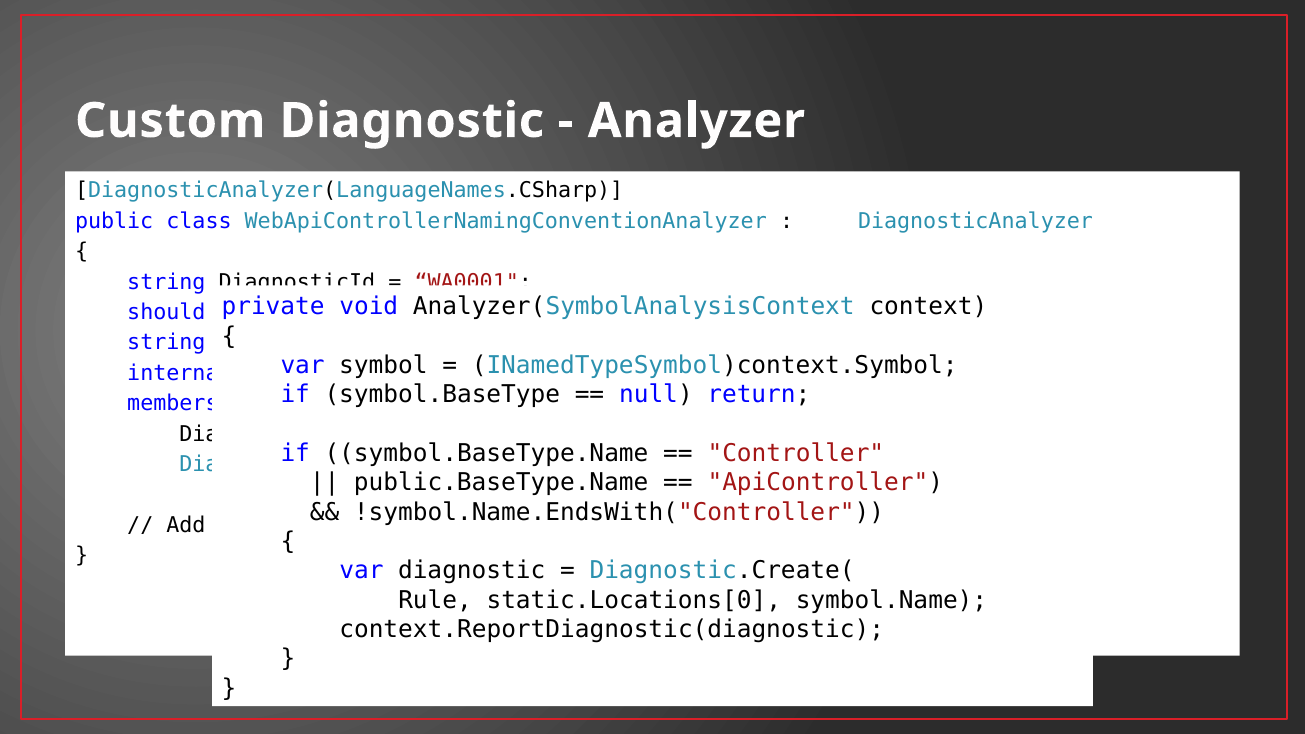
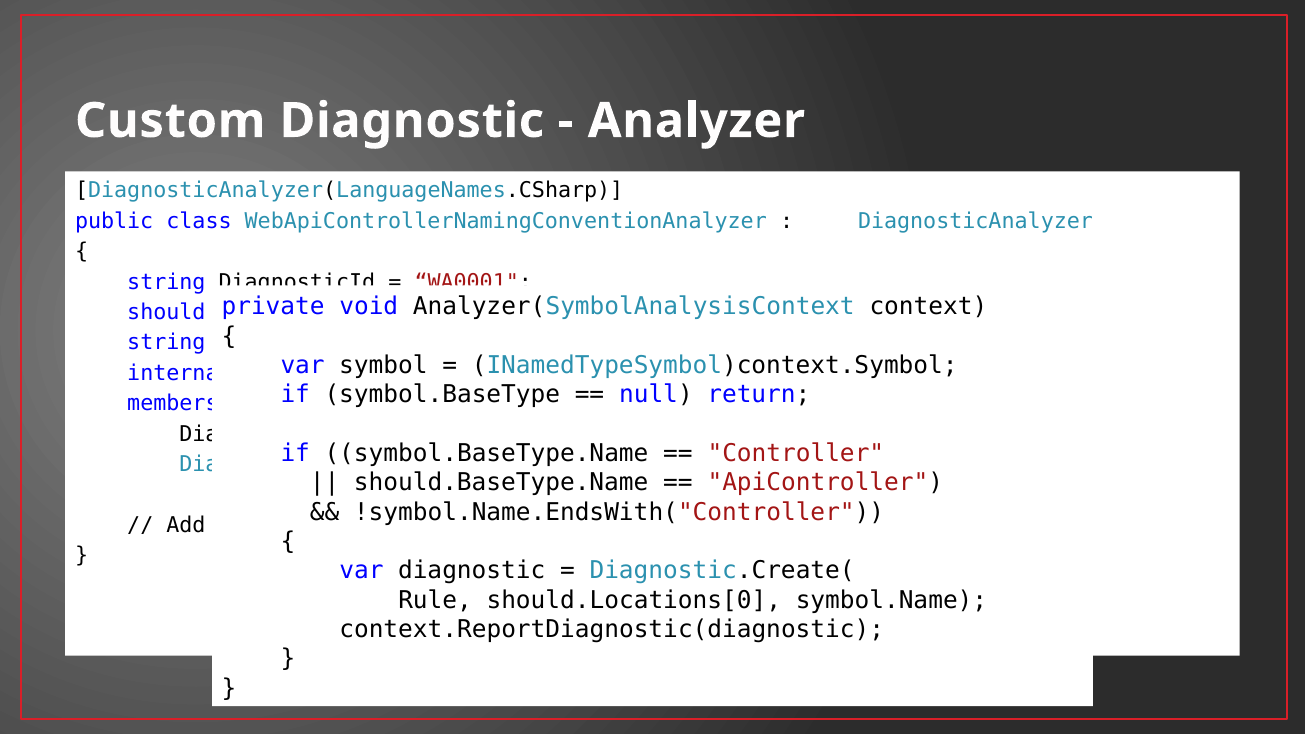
public.BaseType.Name: public.BaseType.Name -> should.BaseType.Name
static.Locations[0: static.Locations[0 -> should.Locations[0
